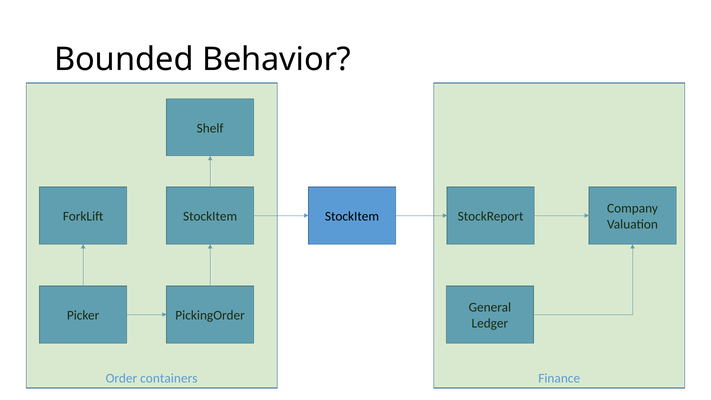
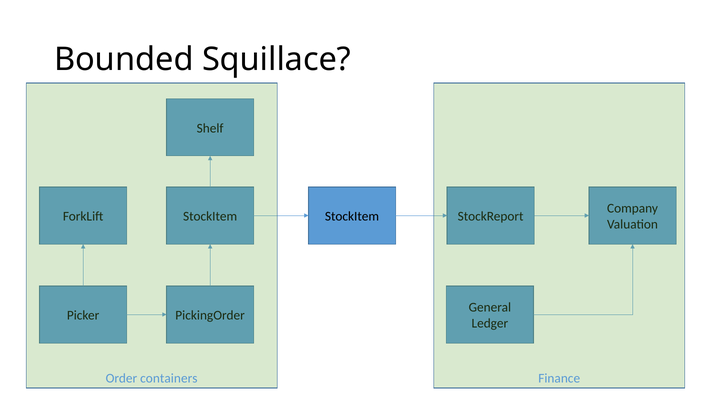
Behavior: Behavior -> Squillace
